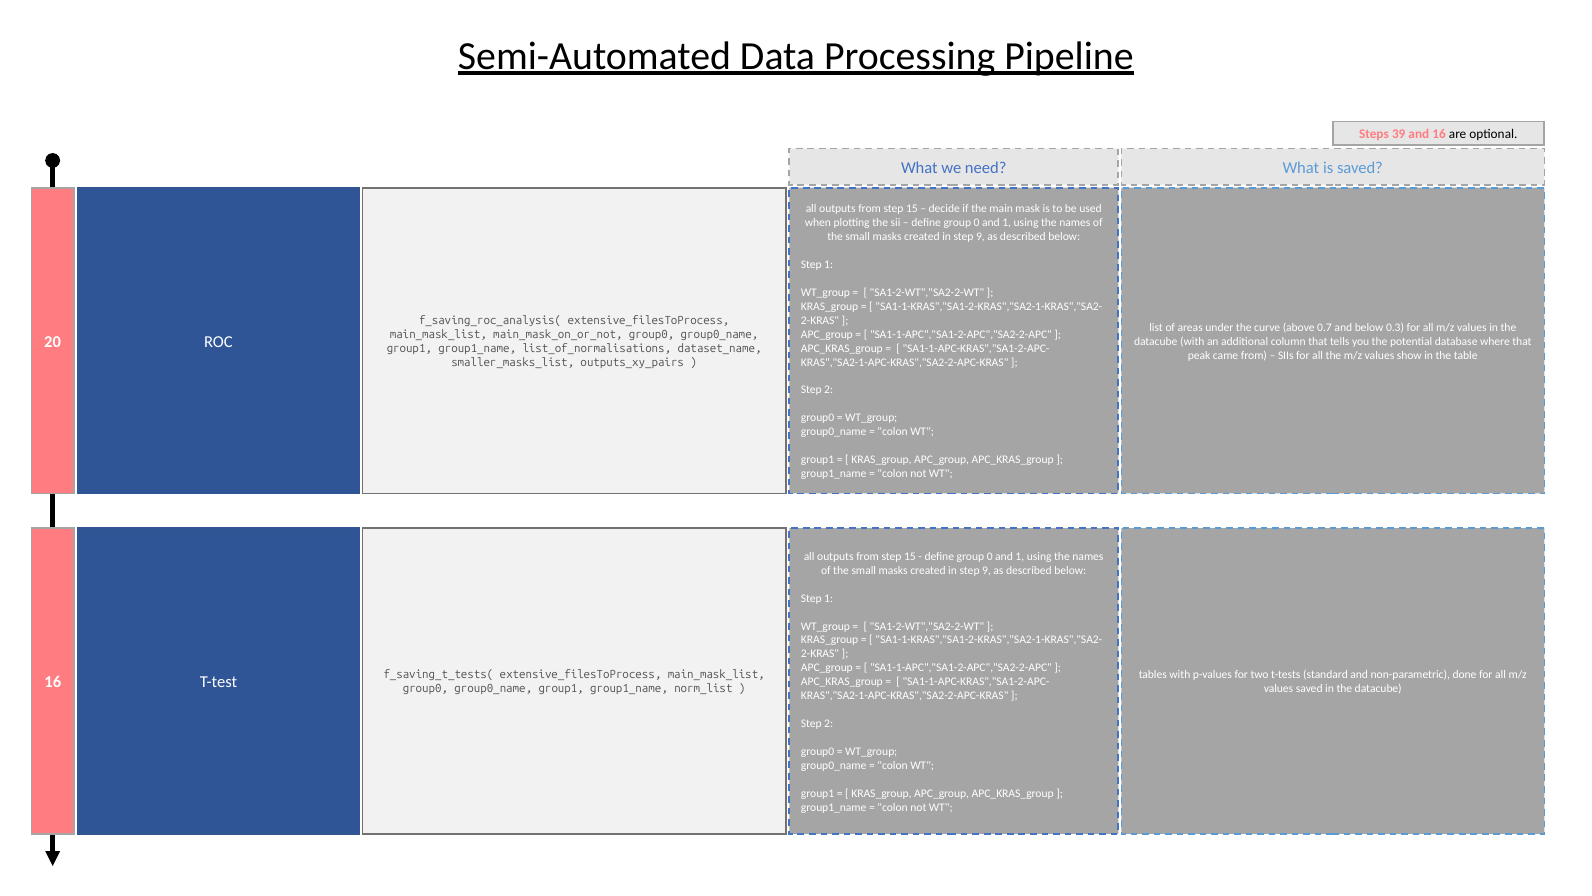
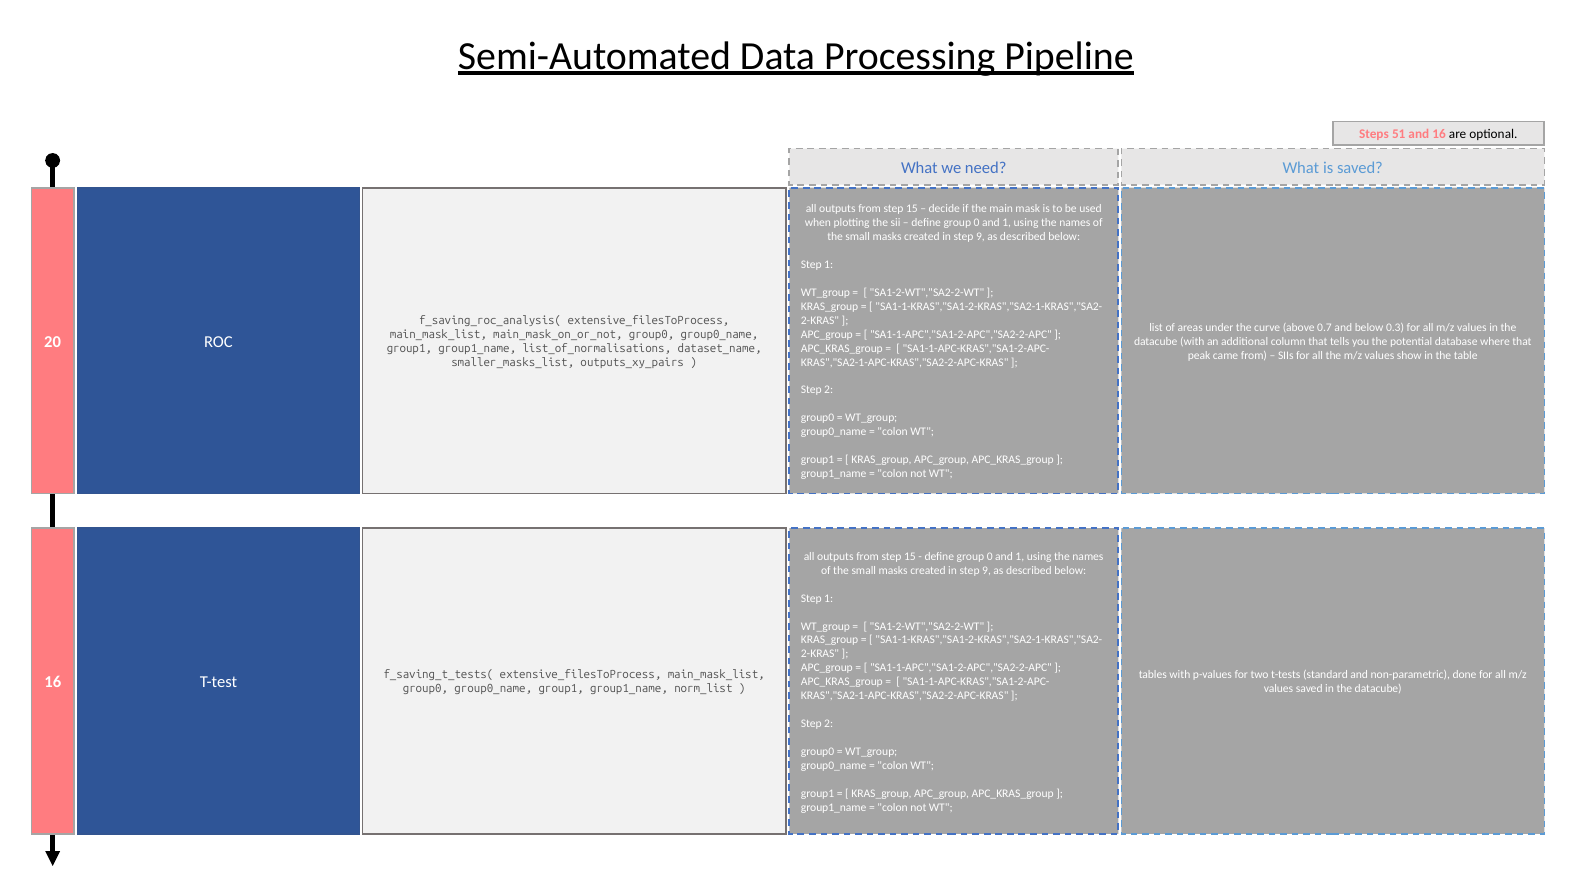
39: 39 -> 51
